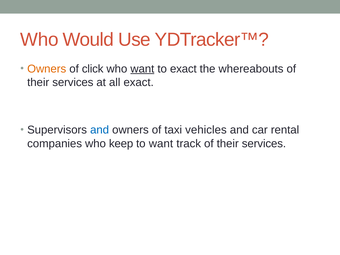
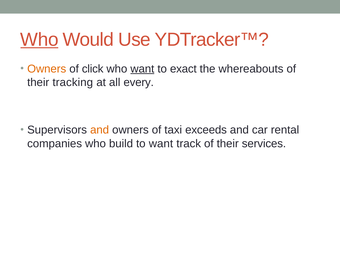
Who at (39, 40) underline: none -> present
services at (73, 82): services -> tracking
all exact: exact -> every
and at (100, 130) colour: blue -> orange
vehicles: vehicles -> exceeds
keep: keep -> build
